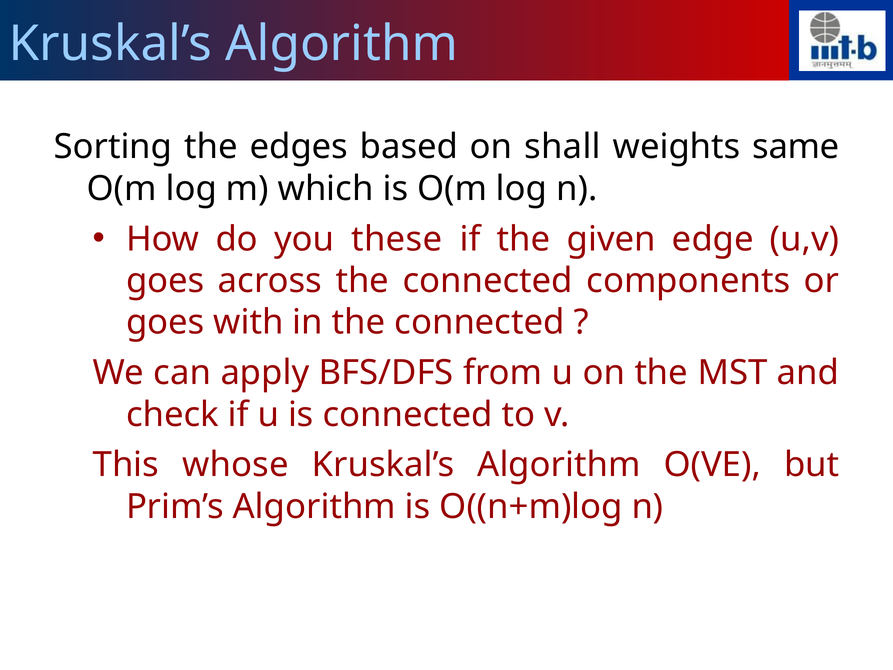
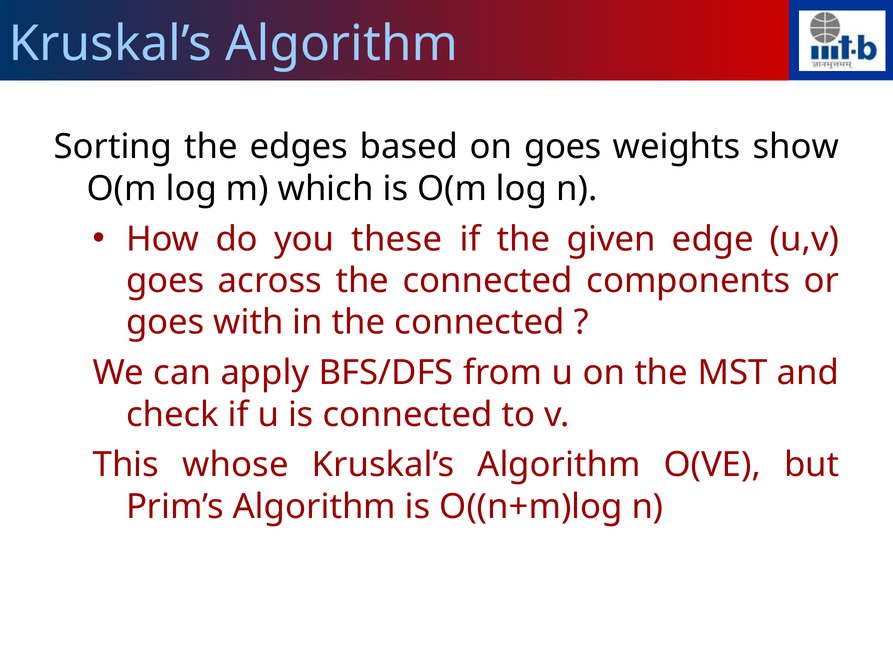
on shall: shall -> goes
same: same -> show
